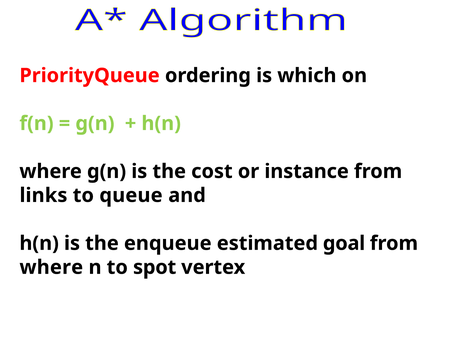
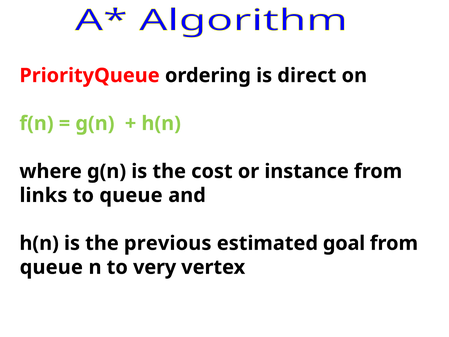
which: which -> direct
enqueue: enqueue -> previous
where at (51, 267): where -> queue
spot: spot -> very
